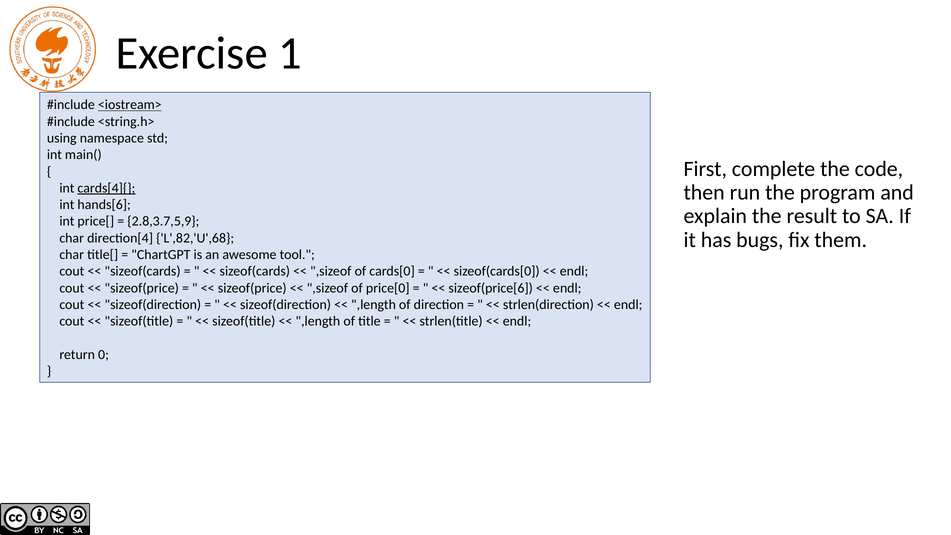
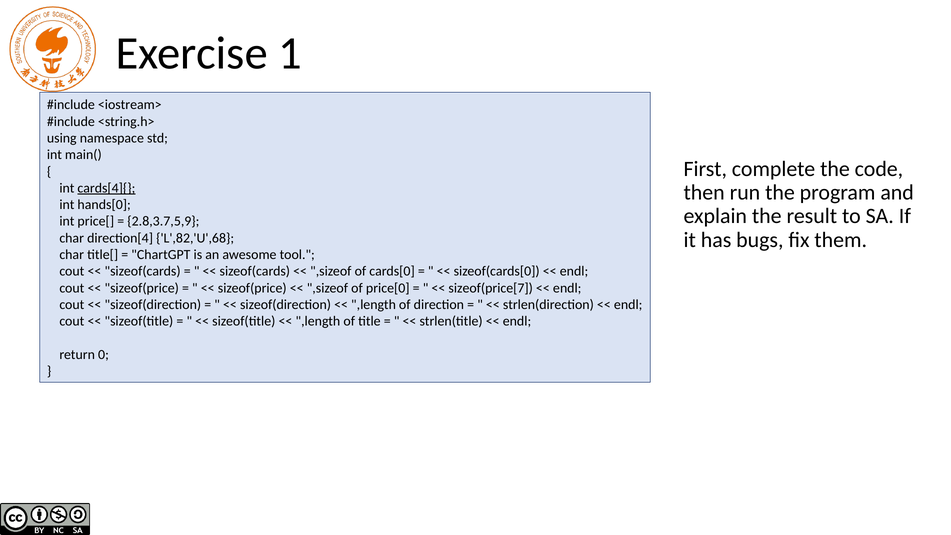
<iostream> underline: present -> none
hands[6: hands[6 -> hands[0
sizeof(price[6: sizeof(price[6 -> sizeof(price[7
